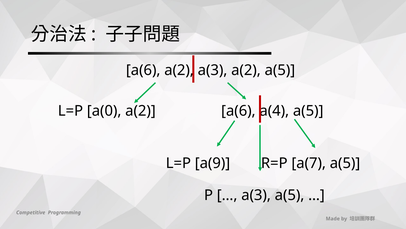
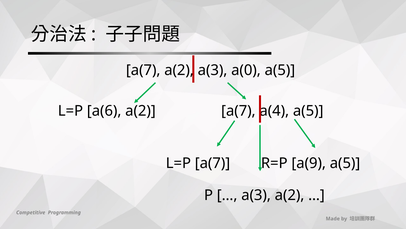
a(6 at (143, 70): a(6 -> a(7
a(3 a(2: a(2 -> a(0
a(0: a(0 -> a(6
a(2 a(6: a(6 -> a(7
L=P a(9: a(9 -> a(7
a(7: a(7 -> a(9
a(3 a(5: a(5 -> a(2
